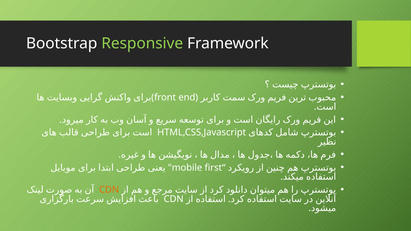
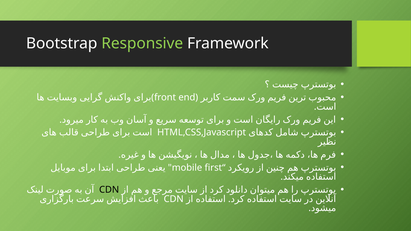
CDN at (109, 190) colour: orange -> black
